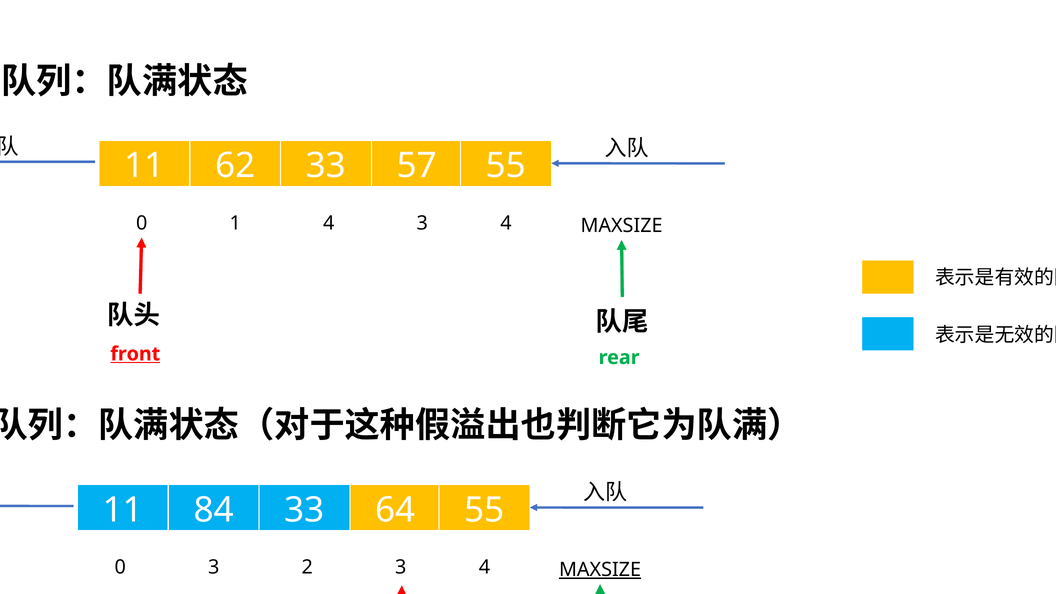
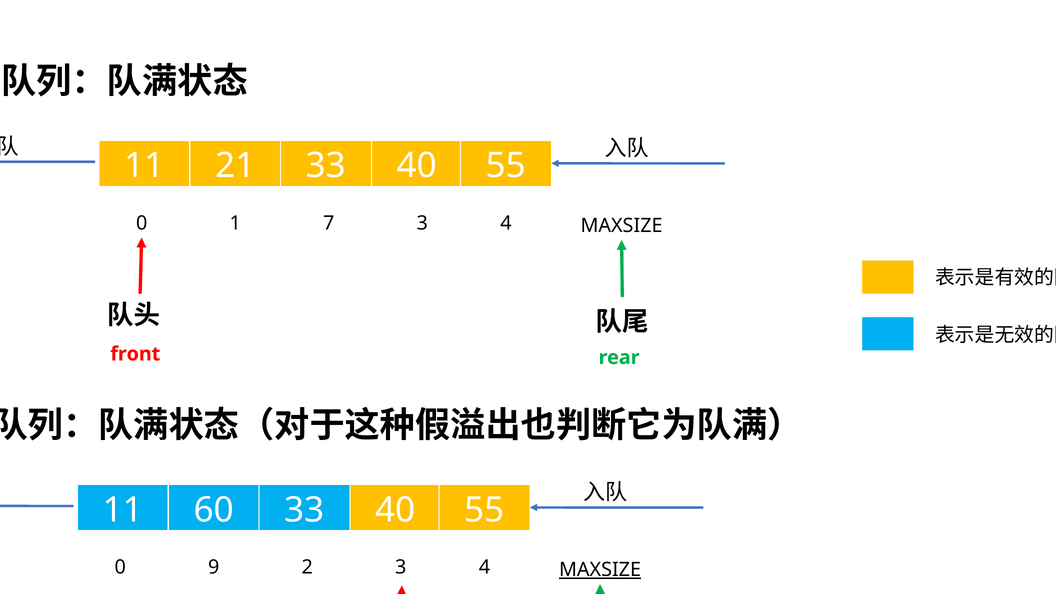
62: 62 -> 21
57 at (417, 166): 57 -> 40
1 4: 4 -> 7
front underline: present -> none
84: 84 -> 60
64 at (395, 510): 64 -> 40
0 3: 3 -> 9
